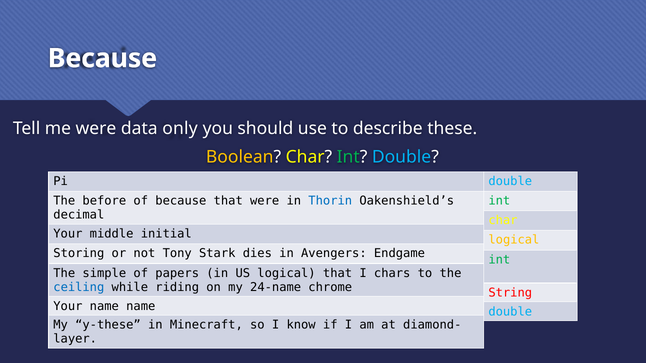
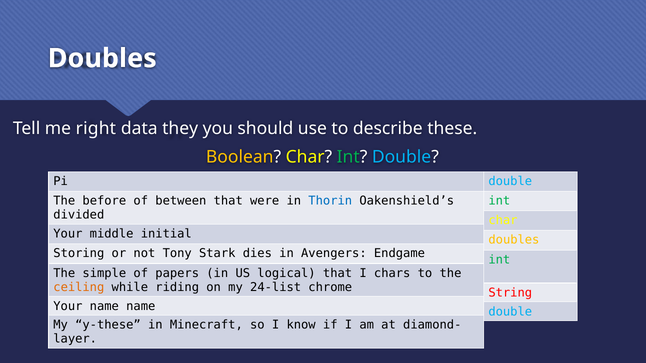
Because at (102, 58): Because -> Doubles
me were: were -> right
only: only -> they
of because: because -> between
decimal: decimal -> divided
logical at (514, 240): logical -> doubles
ceiling colour: blue -> orange
24-name: 24-name -> 24-list
